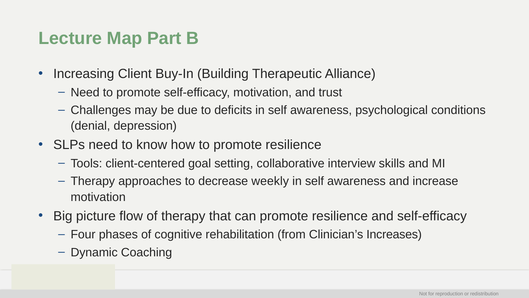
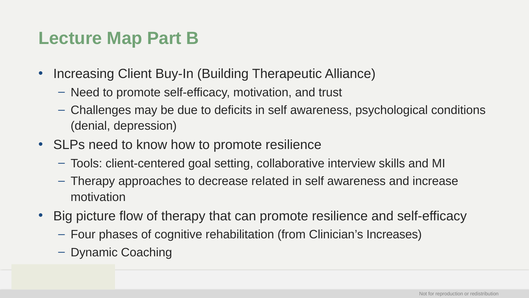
weekly: weekly -> related
